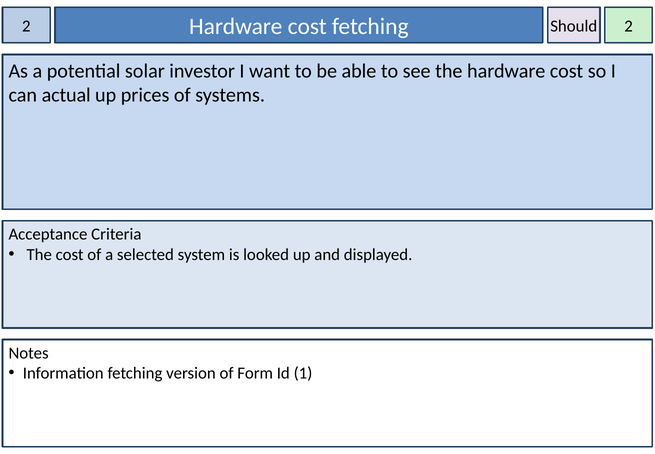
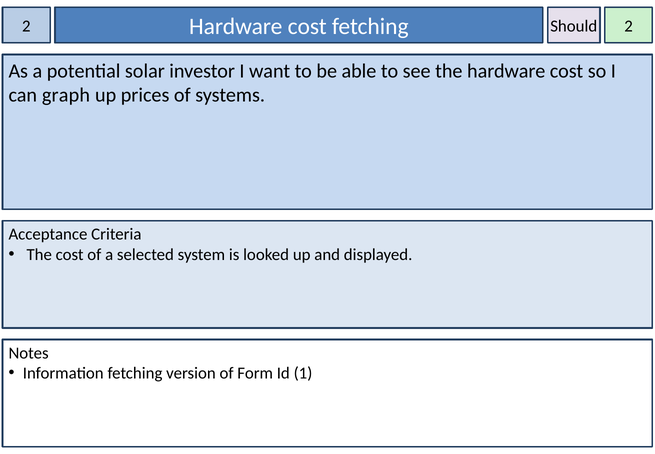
actual: actual -> graph
